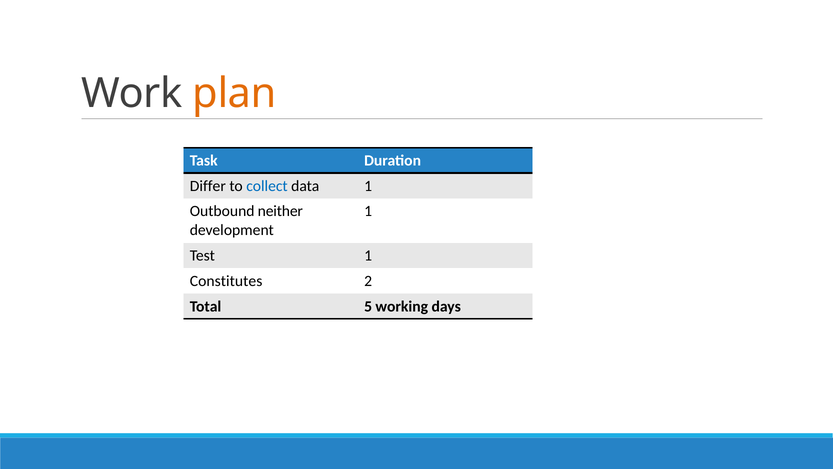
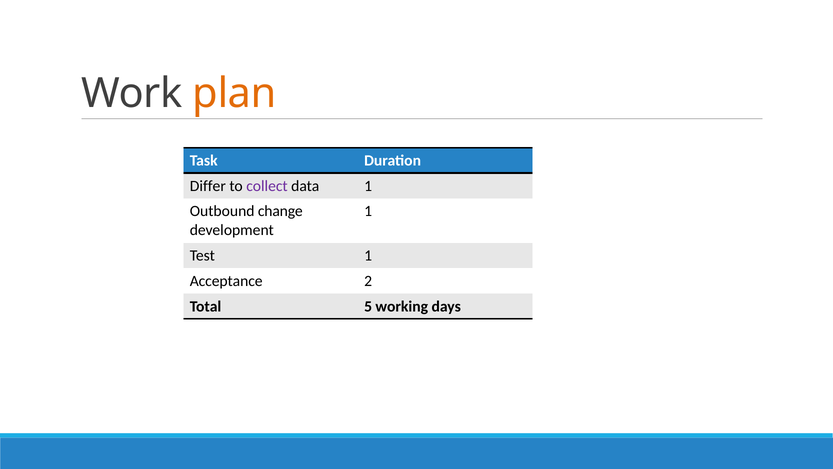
collect colour: blue -> purple
neither: neither -> change
Constitutes: Constitutes -> Acceptance
